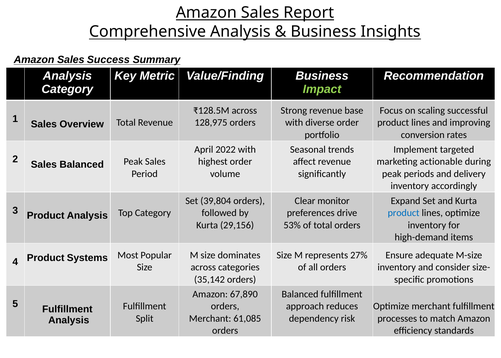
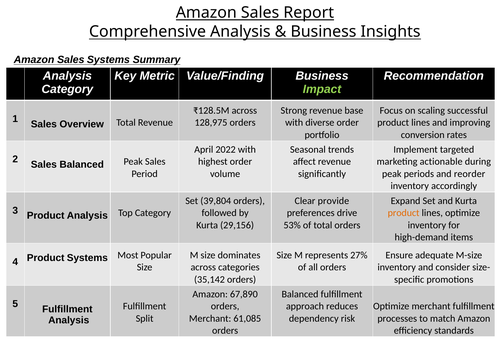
Sales Success: Success -> Systems
delivery: delivery -> reorder
monitor: monitor -> provide
product at (404, 213) colour: blue -> orange
